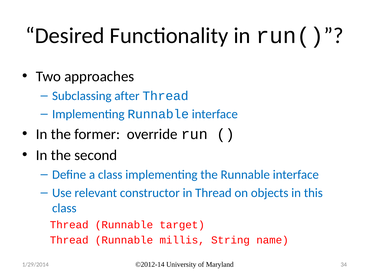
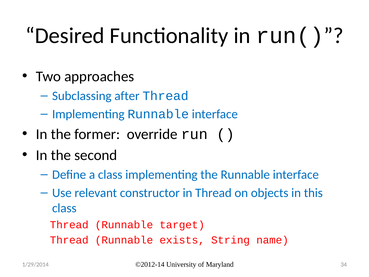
millis: millis -> exists
